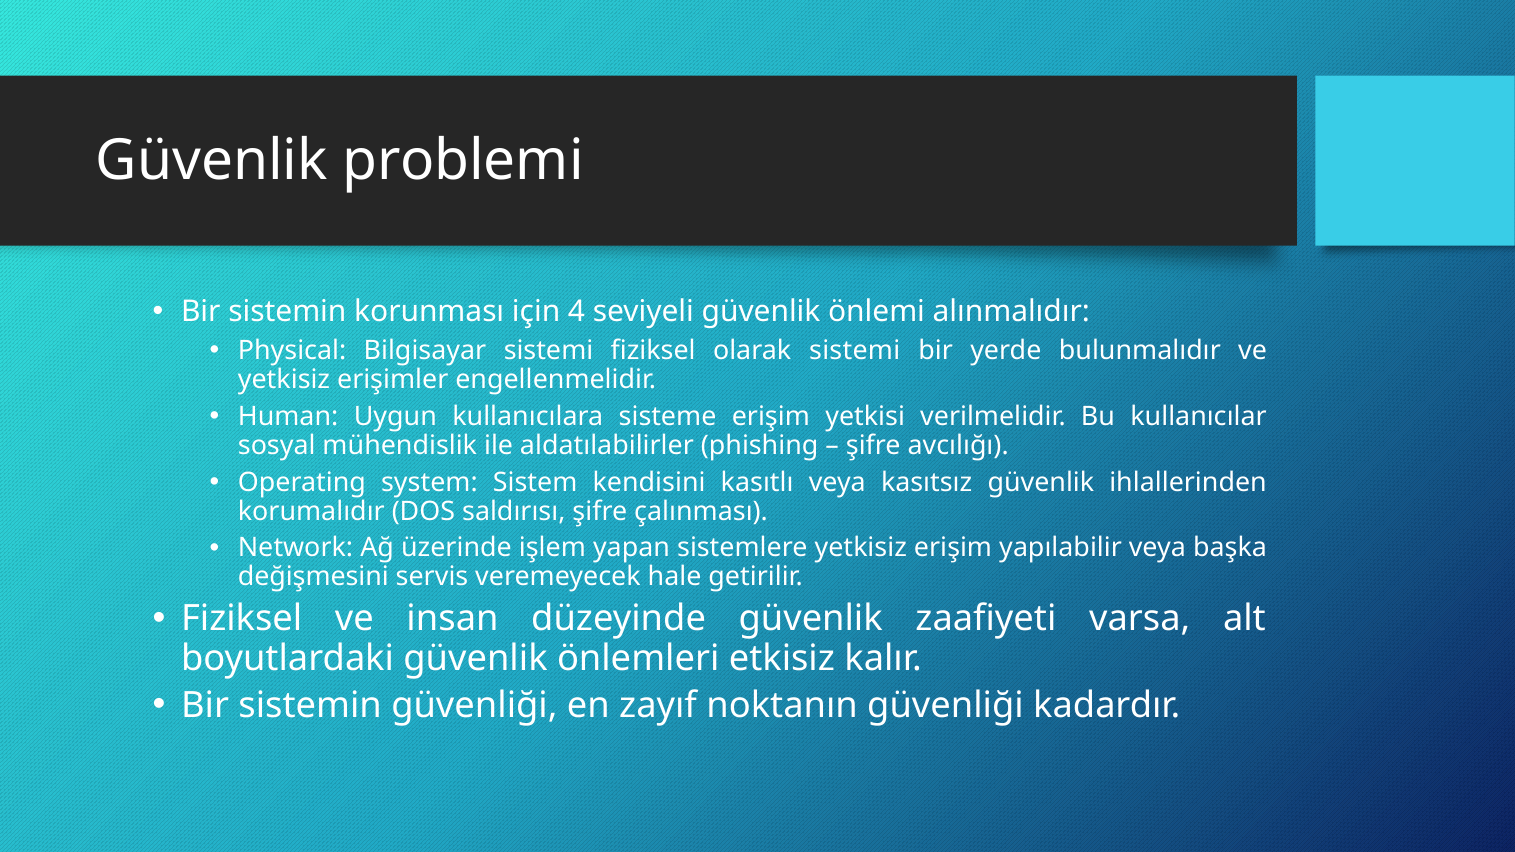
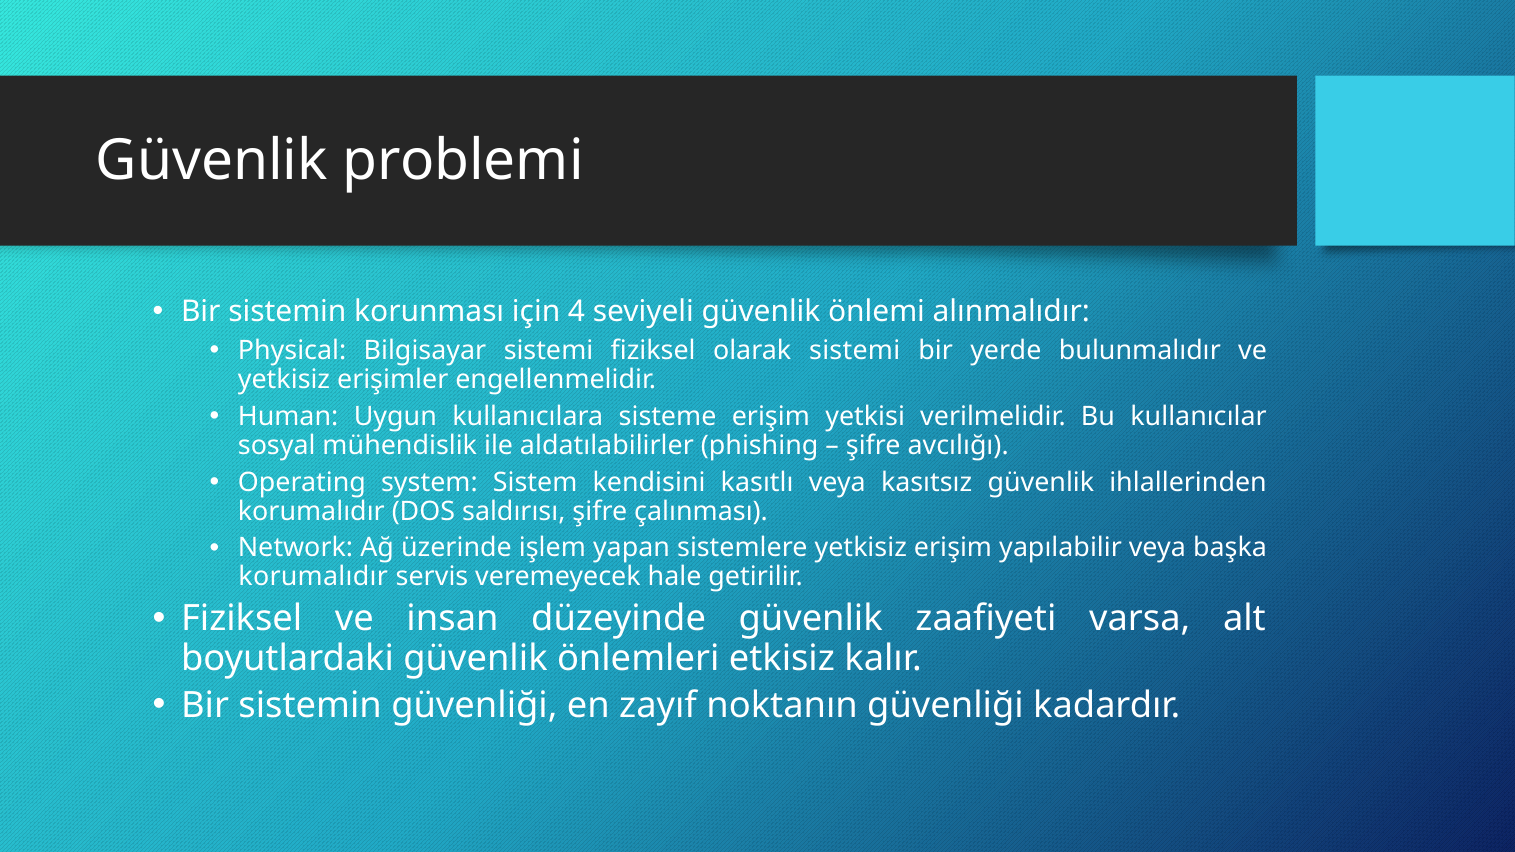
değişmesini at (313, 577): değişmesini -> korumalıdır
